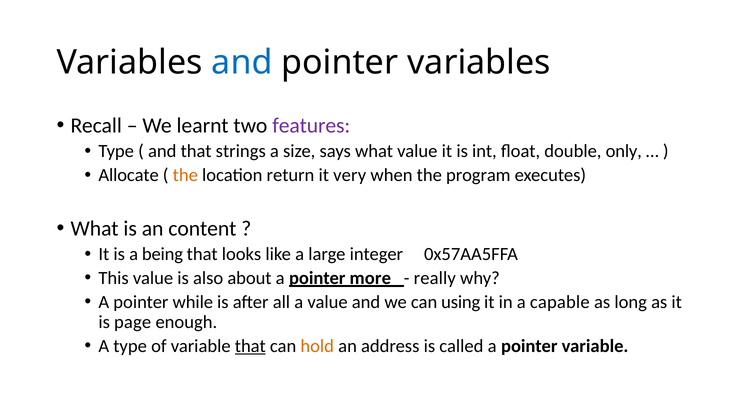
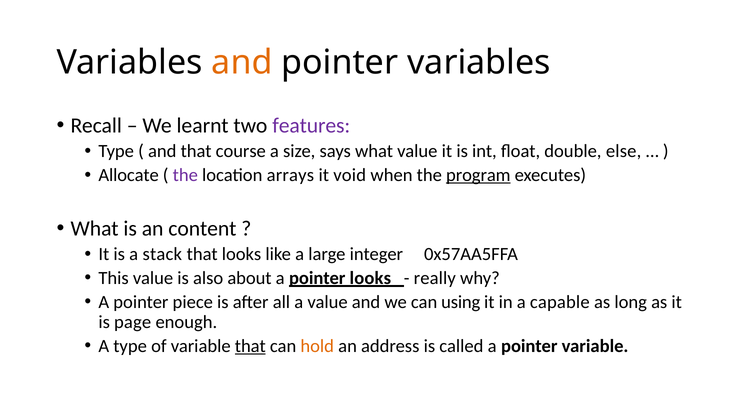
and at (242, 62) colour: blue -> orange
strings: strings -> course
only: only -> else
the at (185, 175) colour: orange -> purple
return: return -> arrays
very: very -> void
program underline: none -> present
being: being -> stack
pointer more: more -> looks
while: while -> piece
